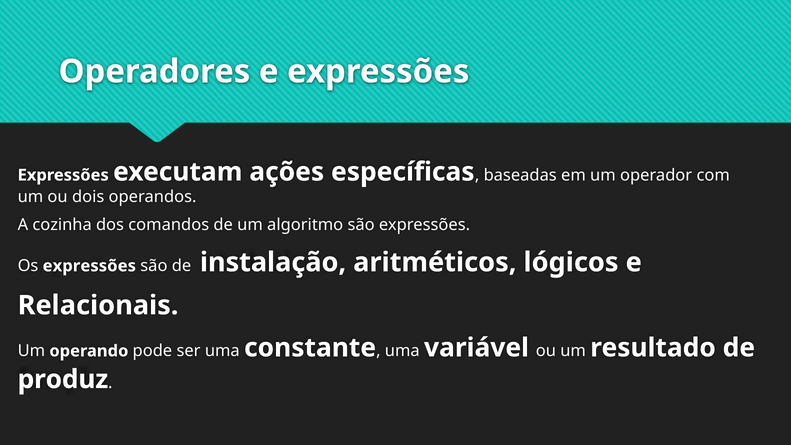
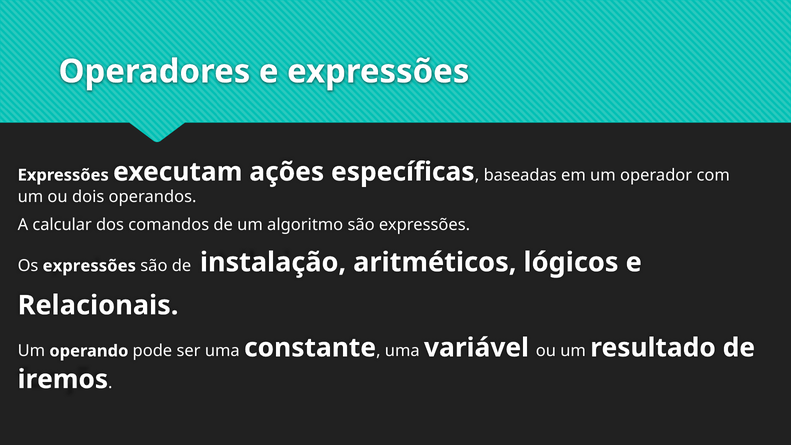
cozinha: cozinha -> calcular
produz: produz -> iremos
